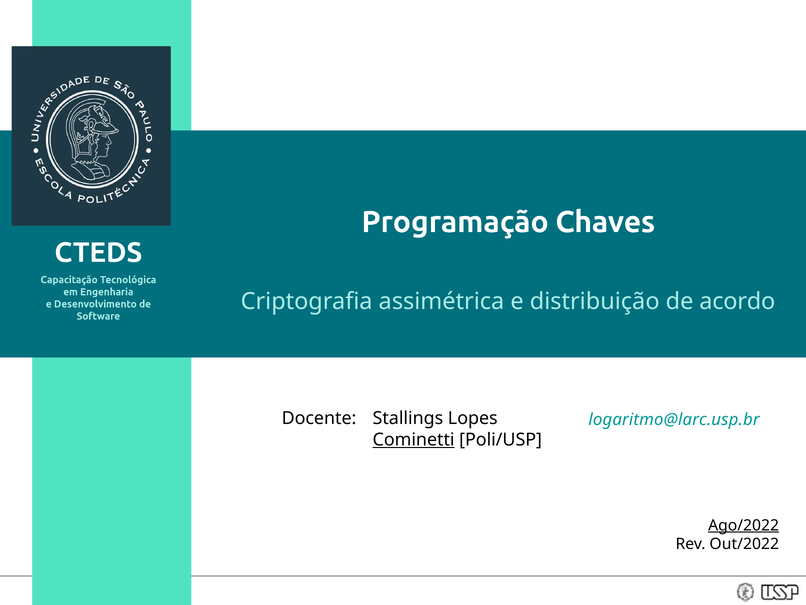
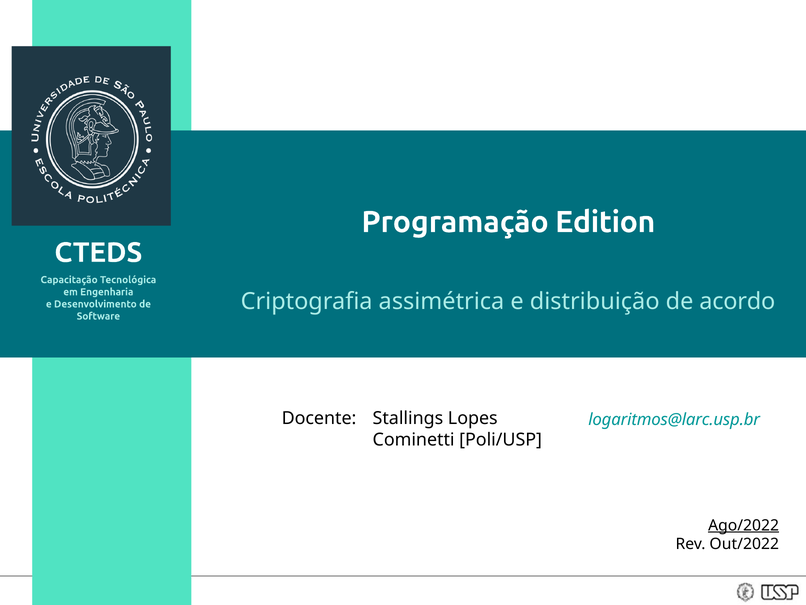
Chaves: Chaves -> Edition
logaritmo@larc.usp.br: logaritmo@larc.usp.br -> logaritmos@larc.usp.br
Cominetti underline: present -> none
